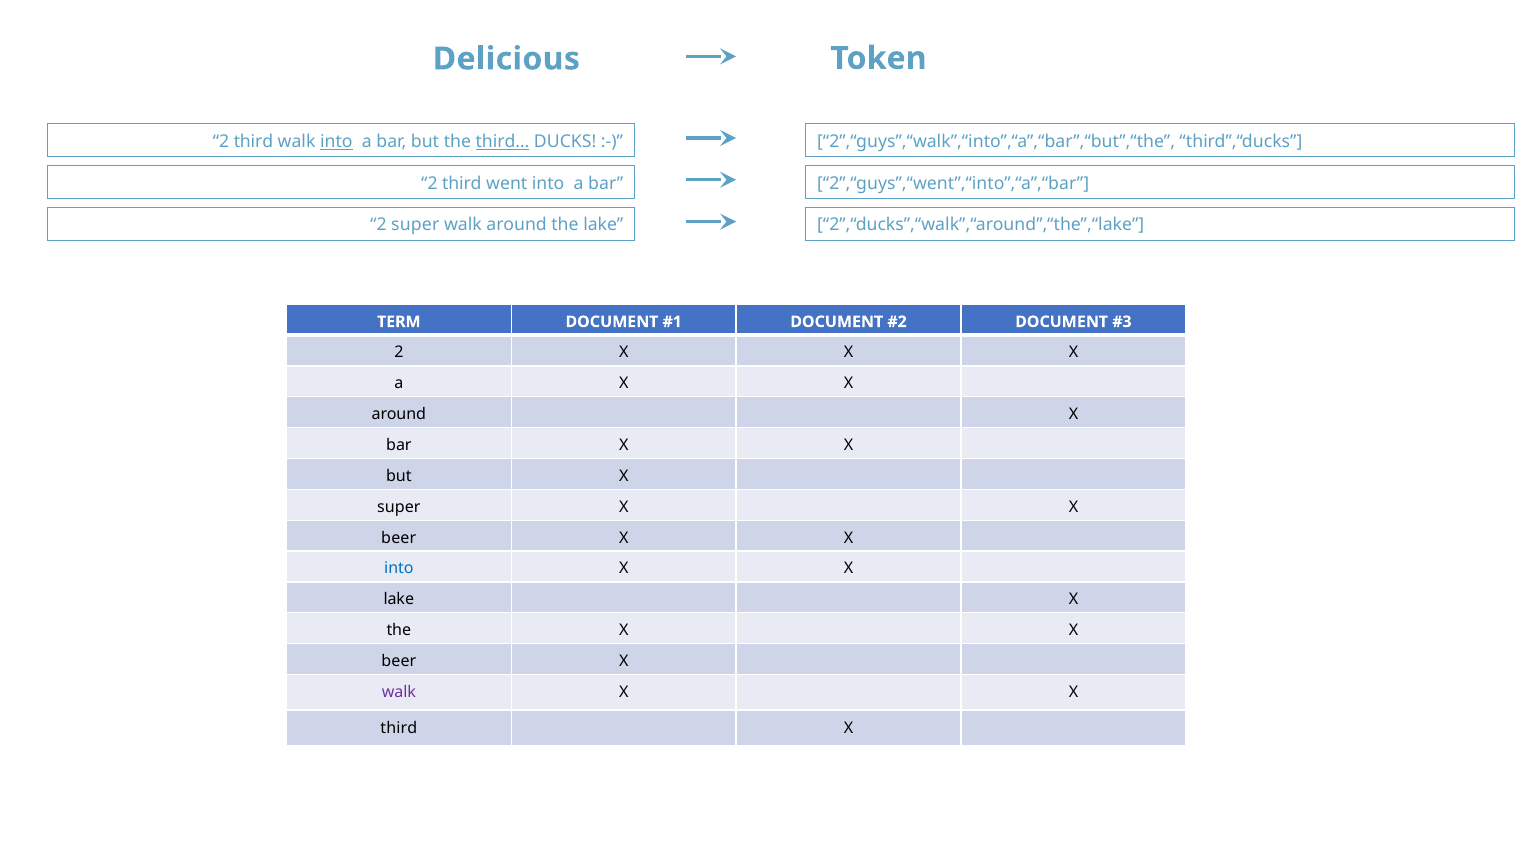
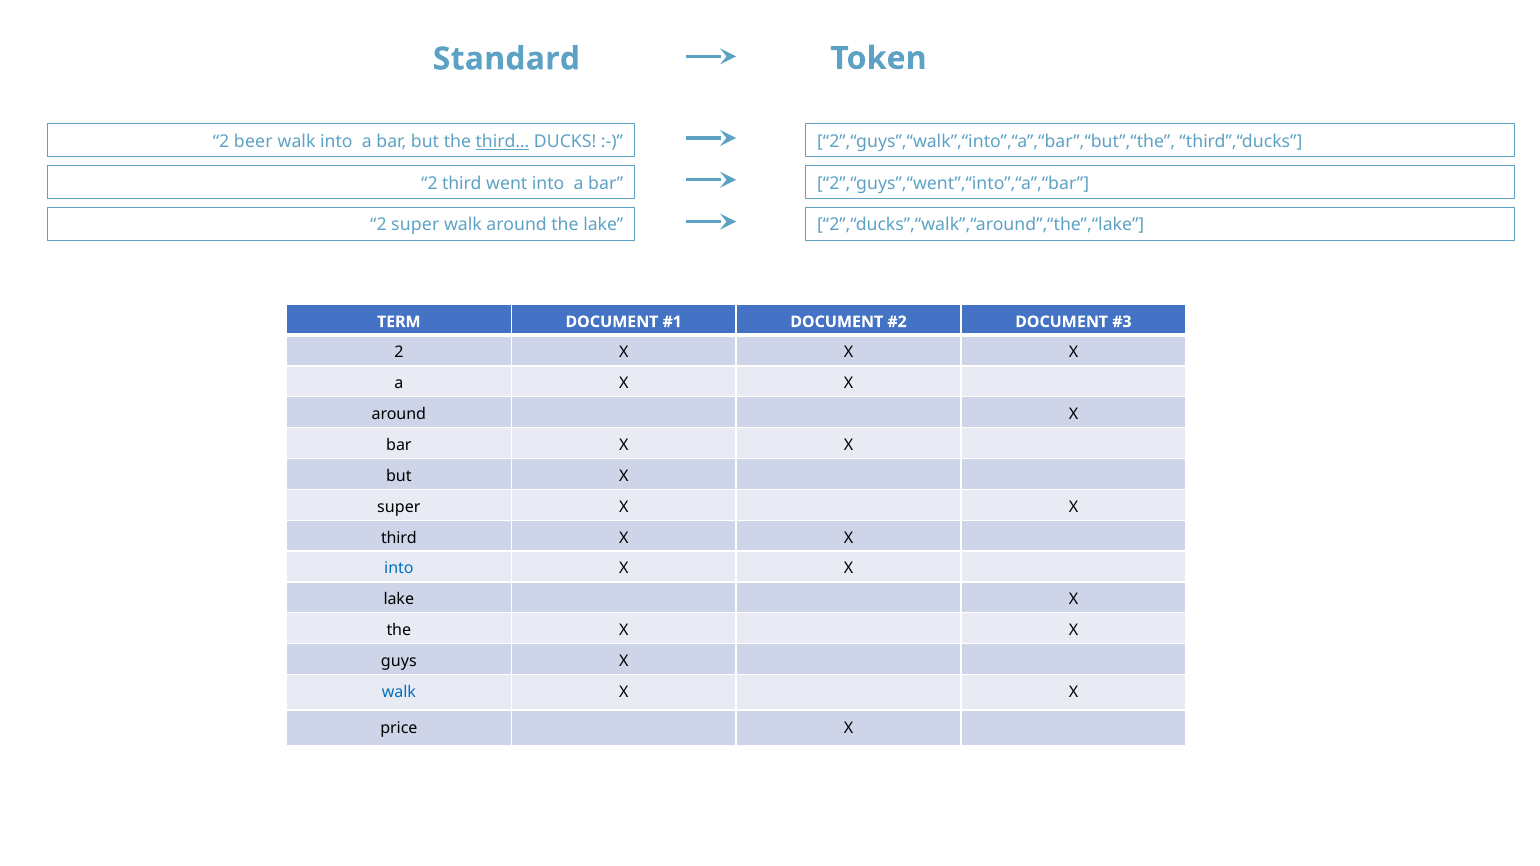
Delicious: Delicious -> Standard
third at (253, 142): third -> beer
into at (336, 142) underline: present -> none
beer at (399, 538): beer -> third
beer at (399, 661): beer -> guys
walk at (399, 692) colour: purple -> blue
third at (399, 728): third -> price
